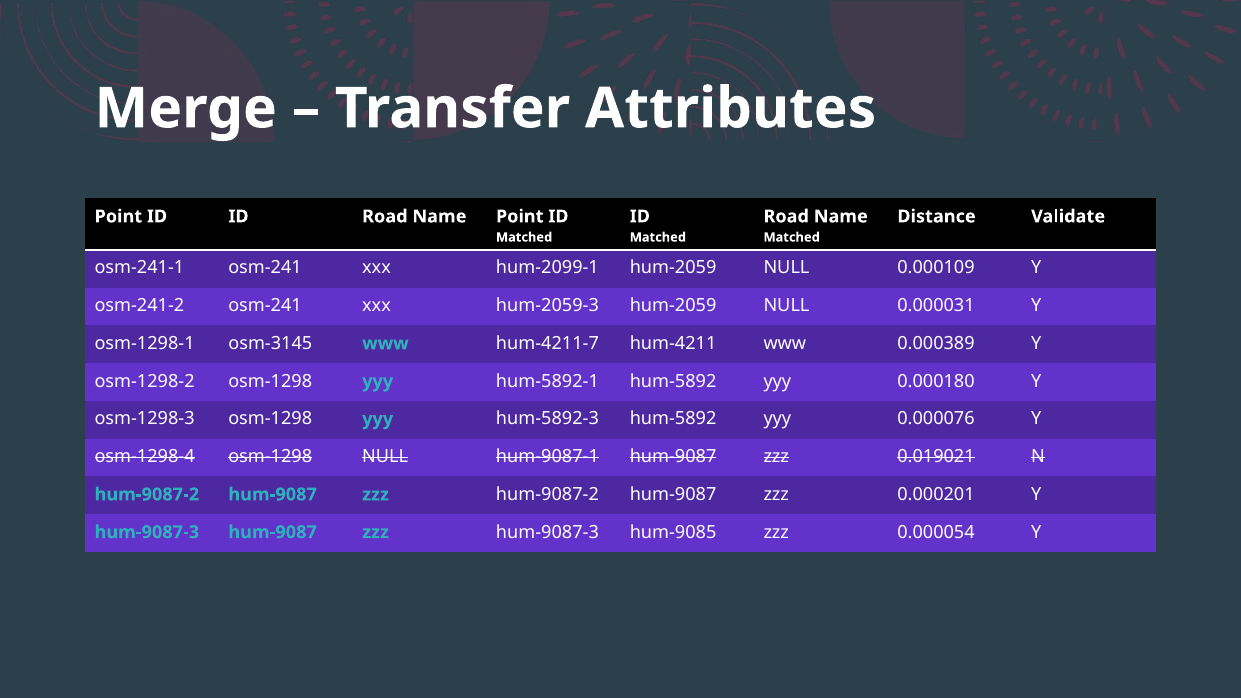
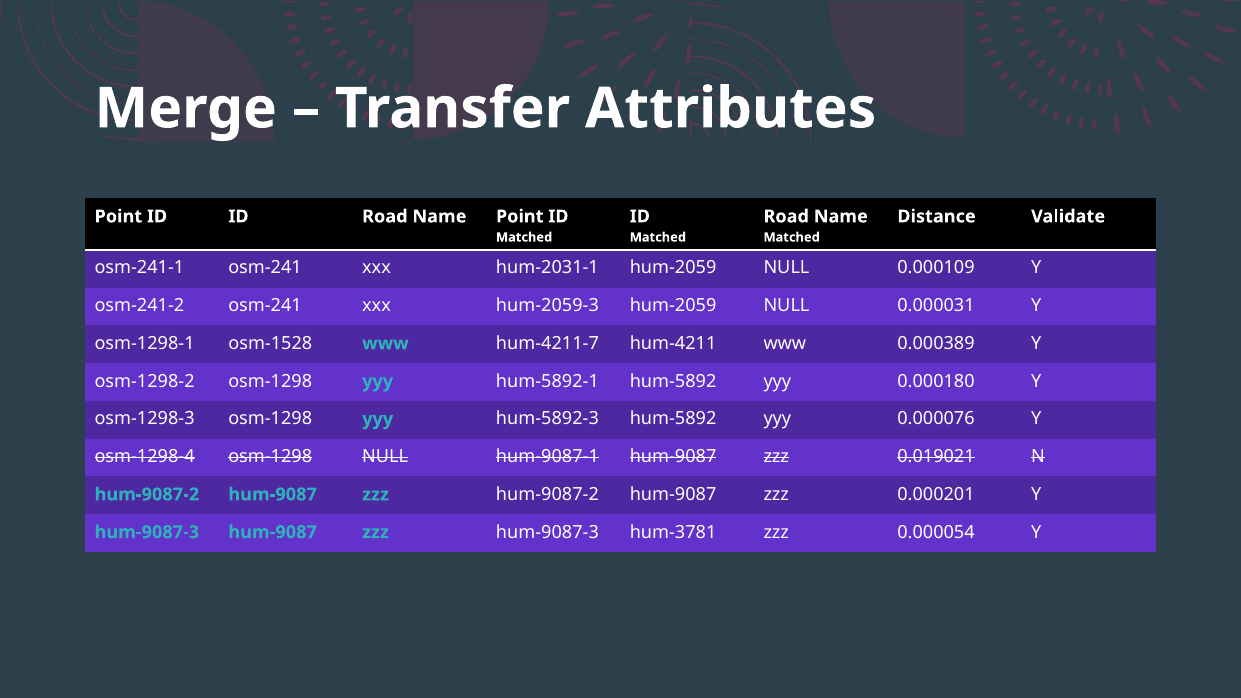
hum-2099-1: hum-2099-1 -> hum-2031-1
osm-3145: osm-3145 -> osm-1528
hum-9085: hum-9085 -> hum-3781
